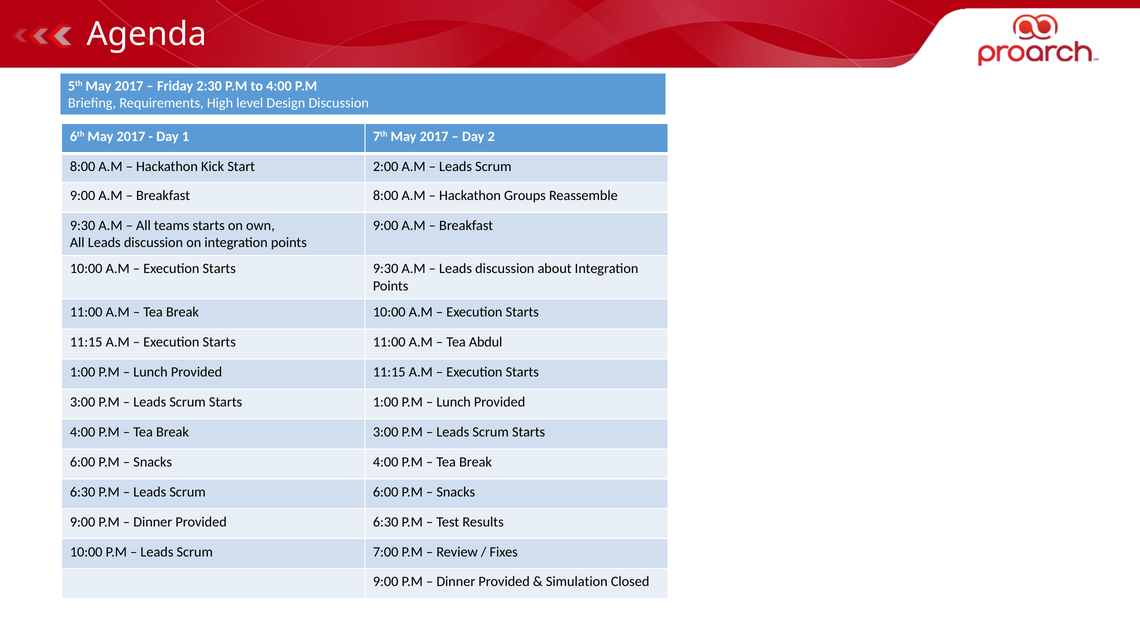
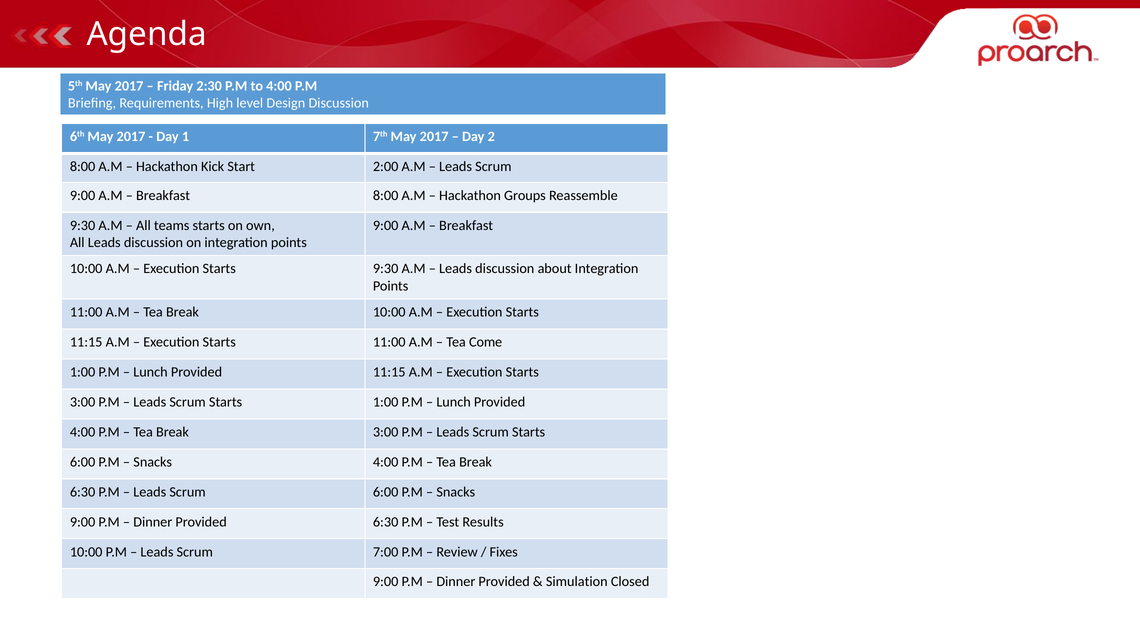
Abdul: Abdul -> Come
